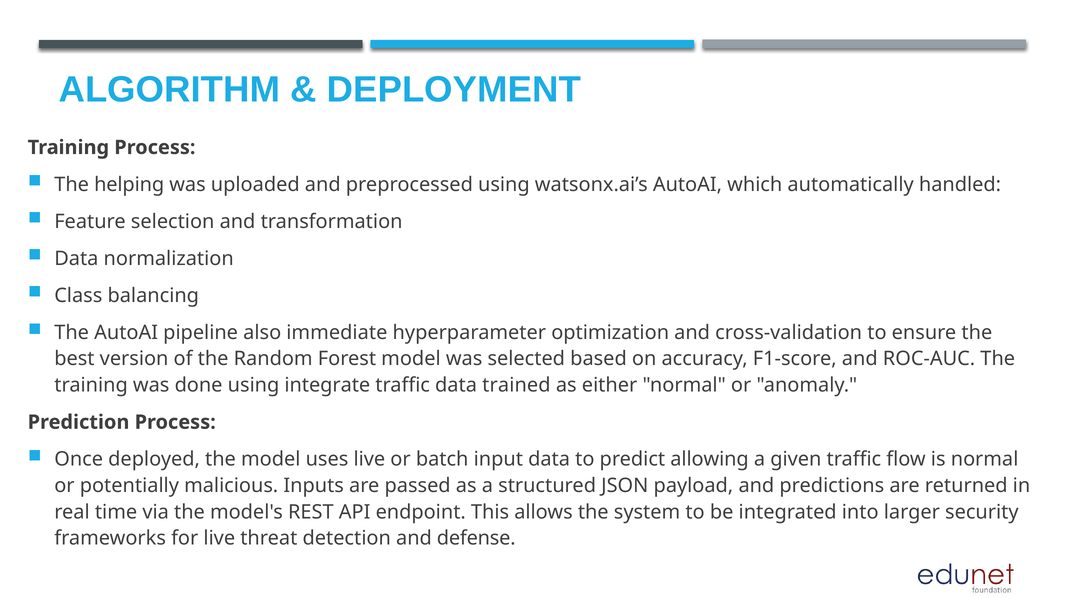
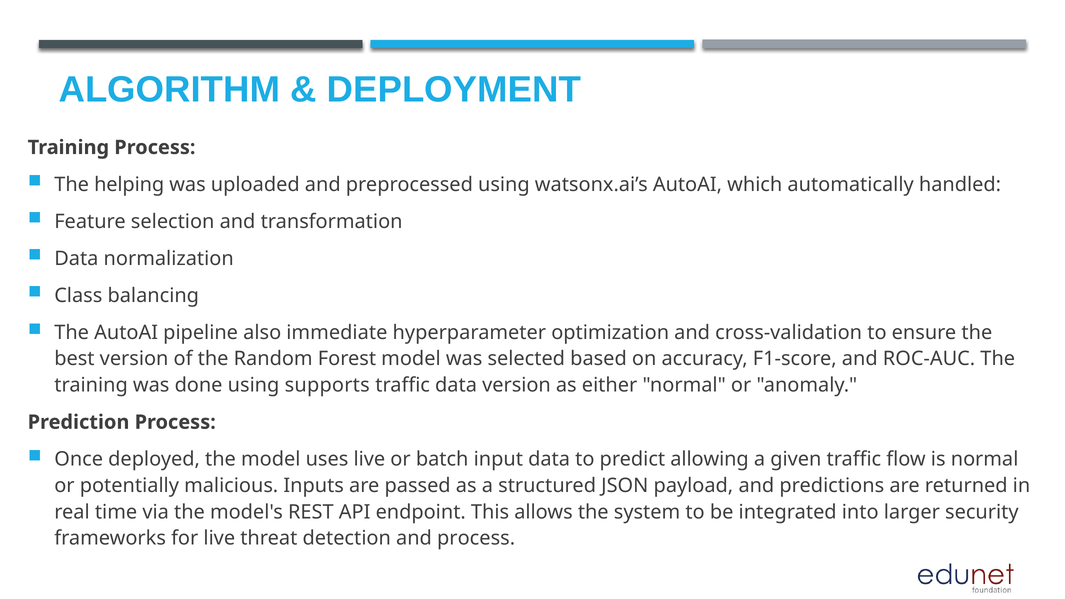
integrate: integrate -> supports
data trained: trained -> version
and defense: defense -> process
